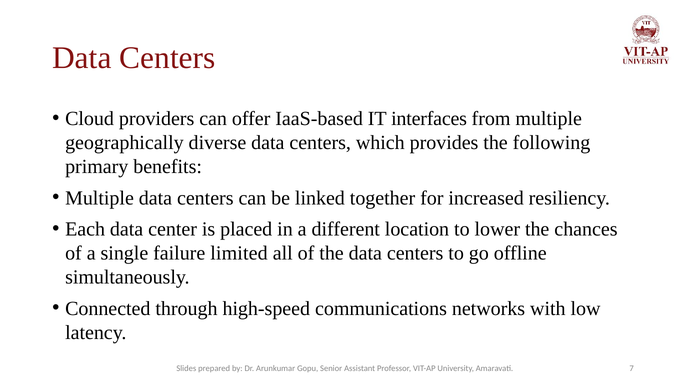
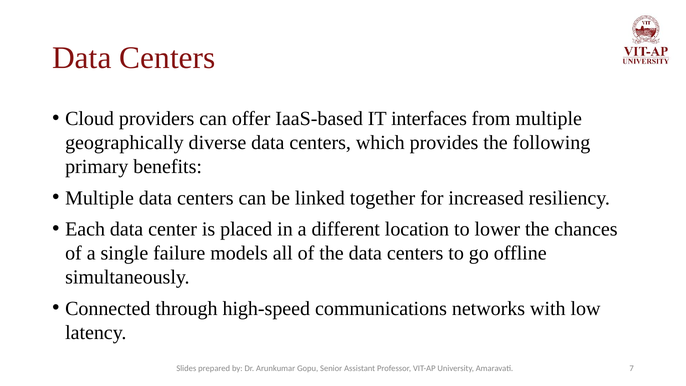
limited: limited -> models
